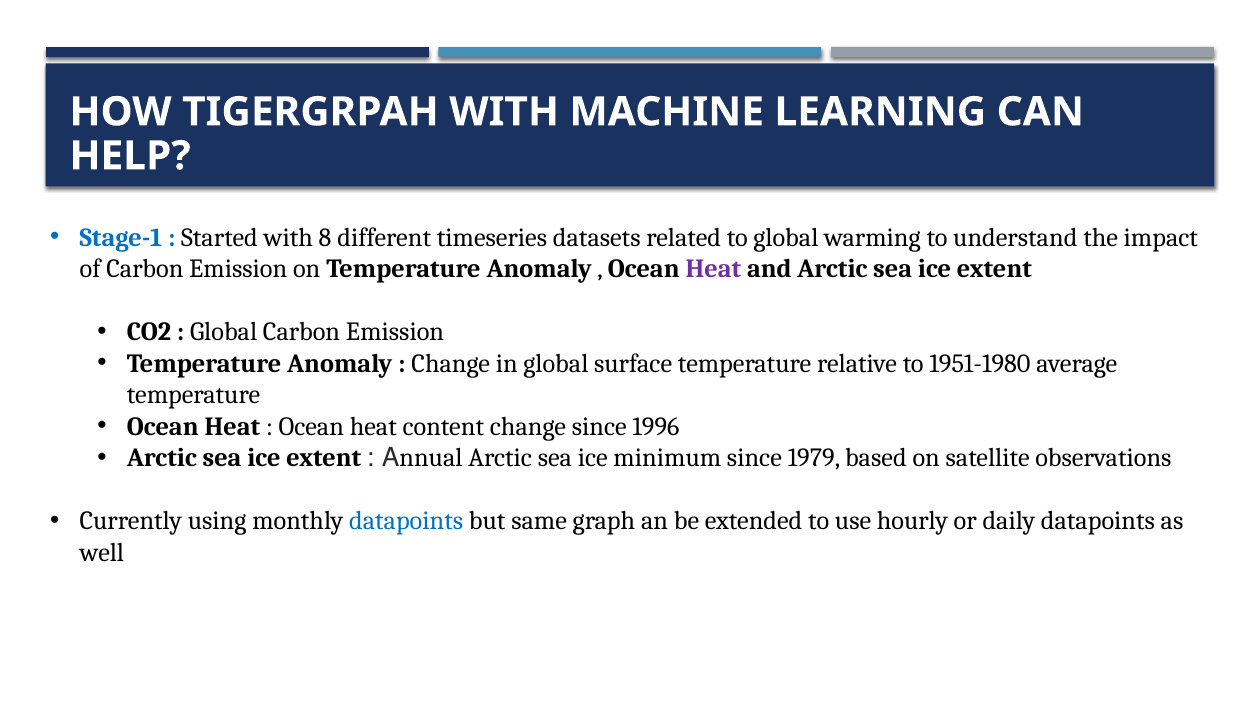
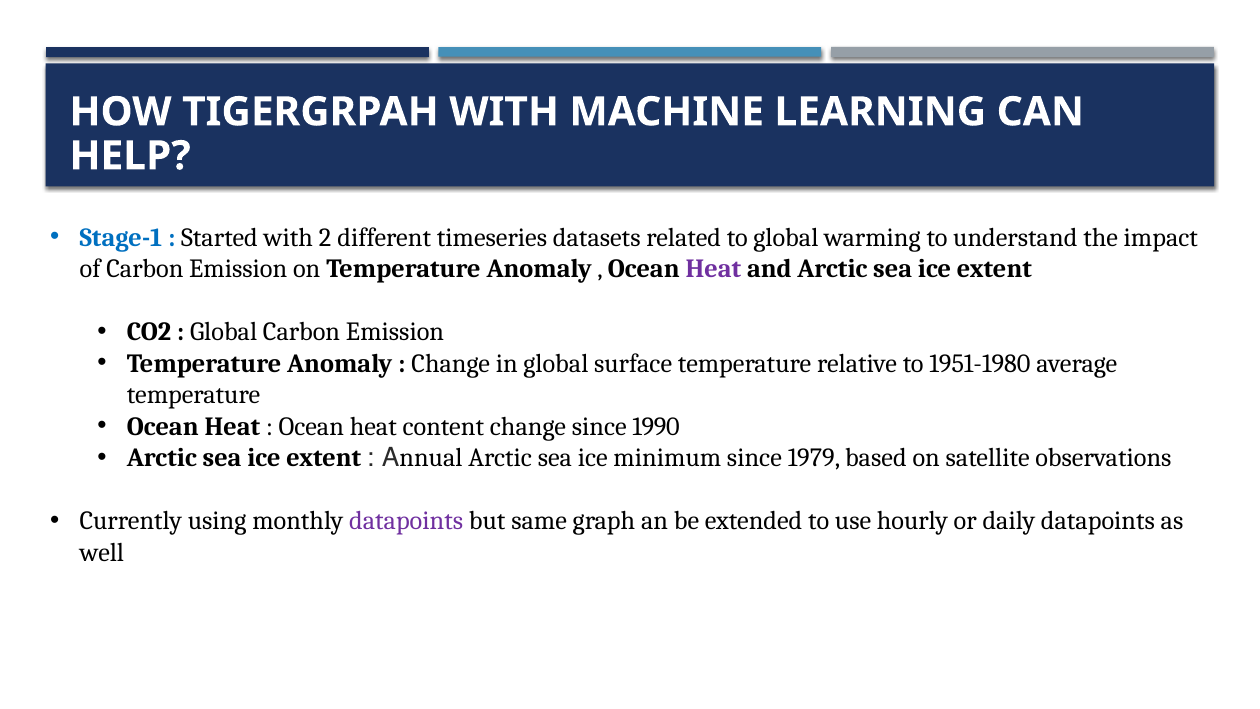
8: 8 -> 2
1996: 1996 -> 1990
datapoints at (406, 521) colour: blue -> purple
